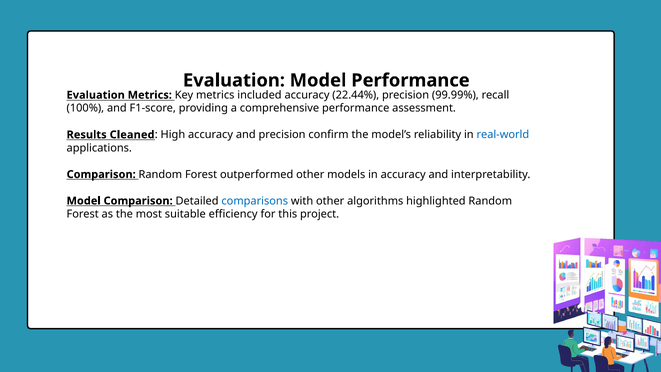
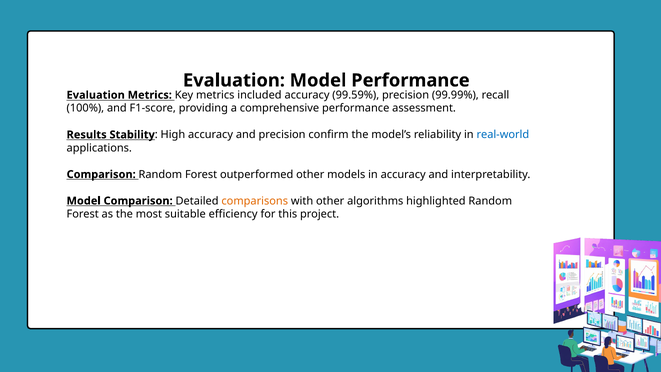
22.44%: 22.44% -> 99.59%
Cleaned: Cleaned -> Stability
comparisons colour: blue -> orange
